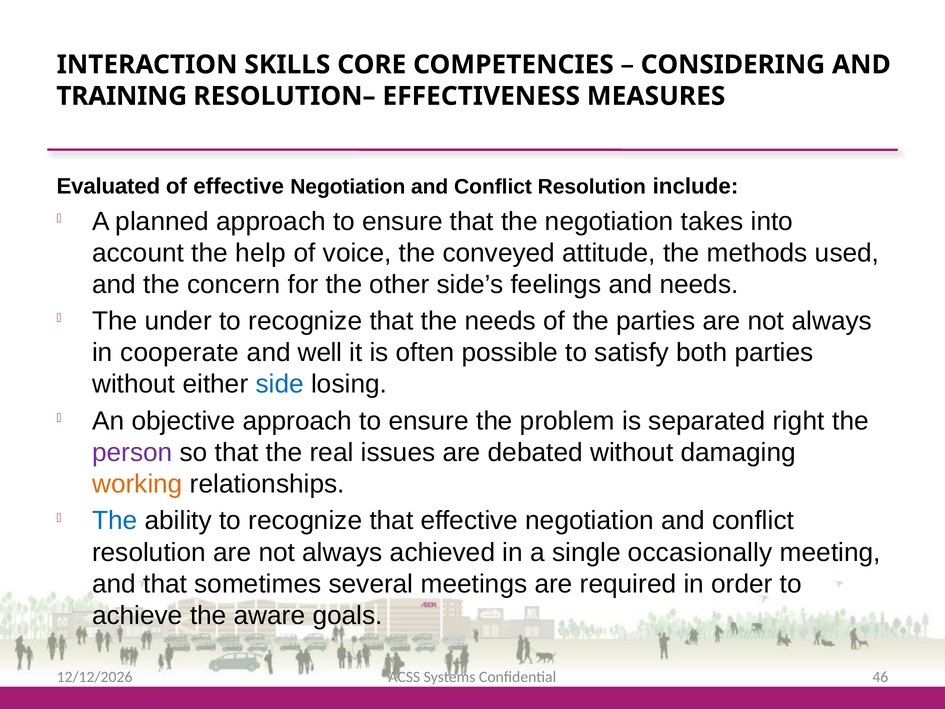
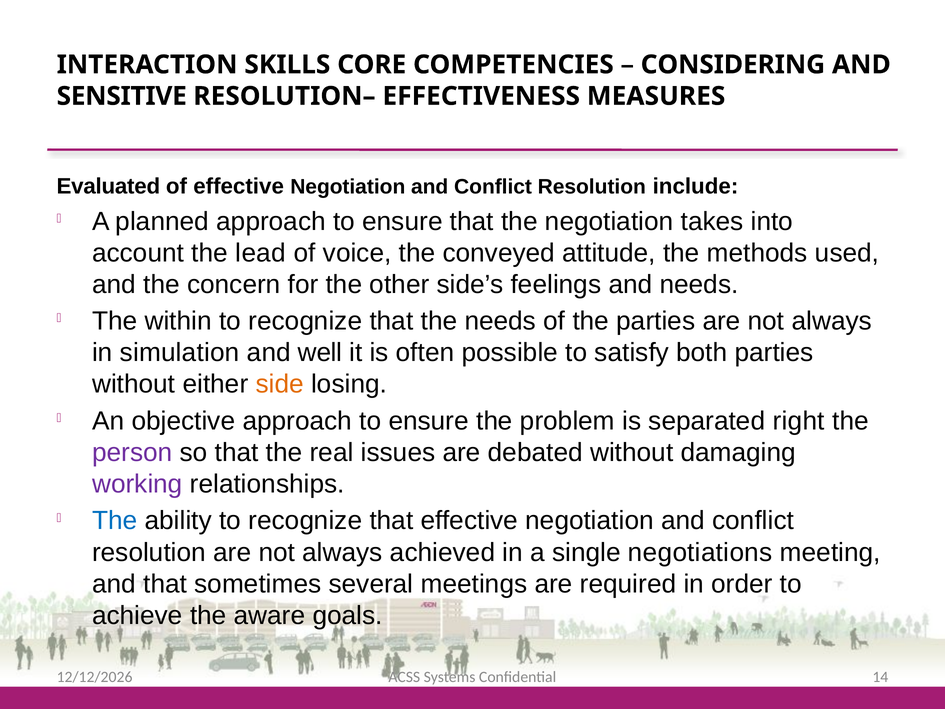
TRAINING: TRAINING -> SENSITIVE
help: help -> lead
under: under -> within
cooperate: cooperate -> simulation
side colour: blue -> orange
working colour: orange -> purple
occasionally: occasionally -> negotiations
46: 46 -> 14
